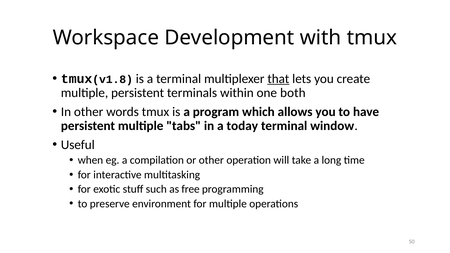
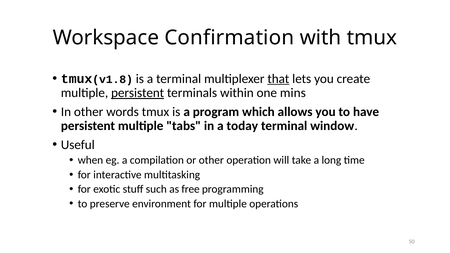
Development: Development -> Confirmation
persistent at (138, 93) underline: none -> present
both: both -> mins
